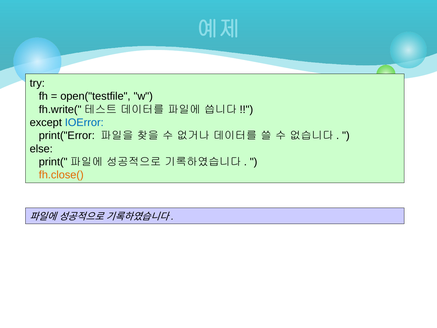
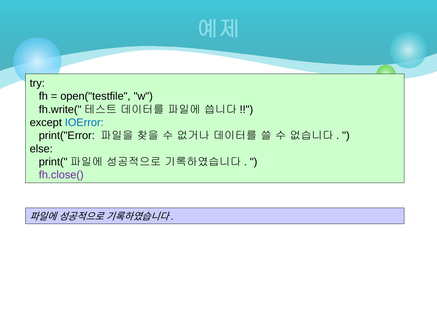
fh.close( colour: orange -> purple
